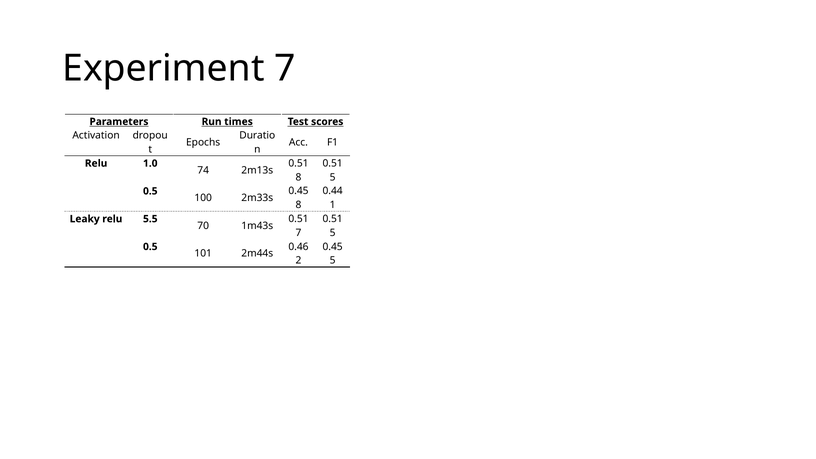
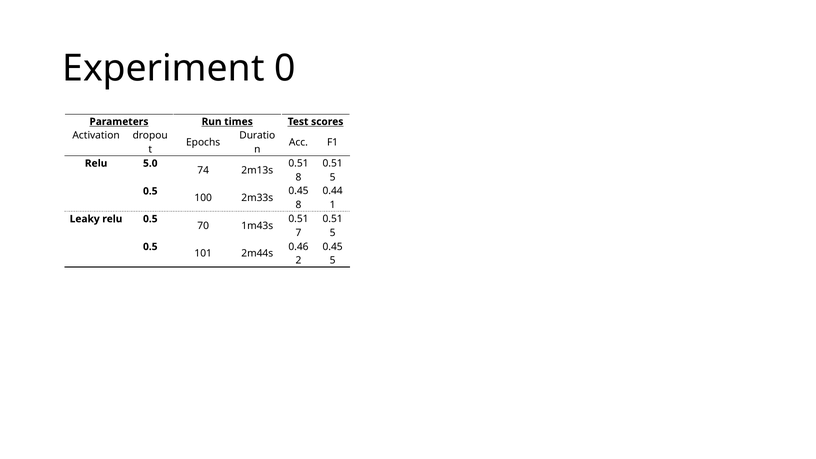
Experiment 7: 7 -> 0
1.0: 1.0 -> 5.0
relu 5.5: 5.5 -> 0.5
